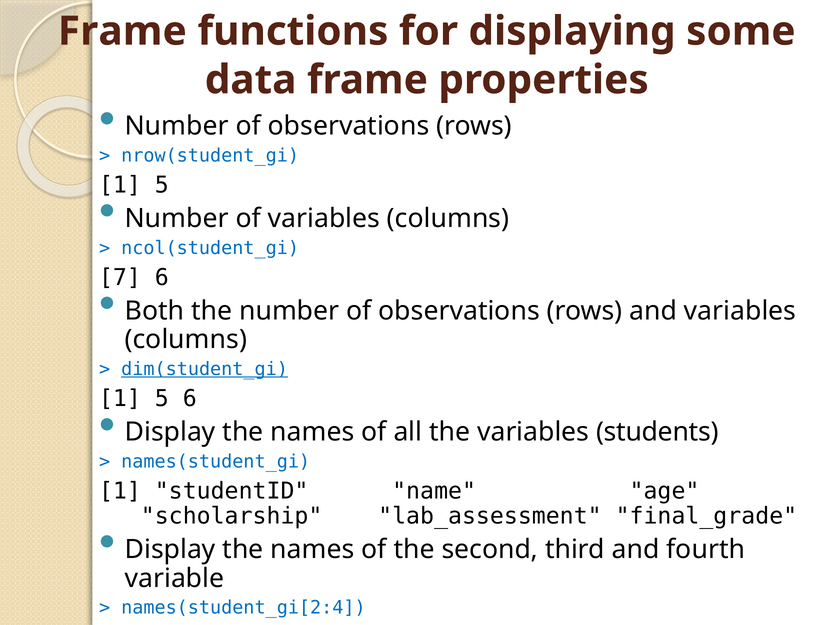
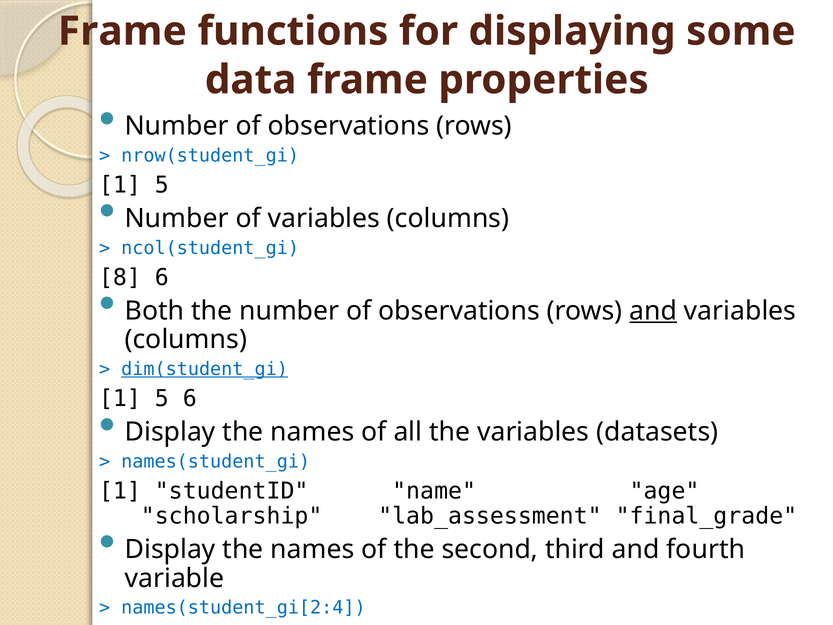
7: 7 -> 8
and at (653, 311) underline: none -> present
students: students -> datasets
